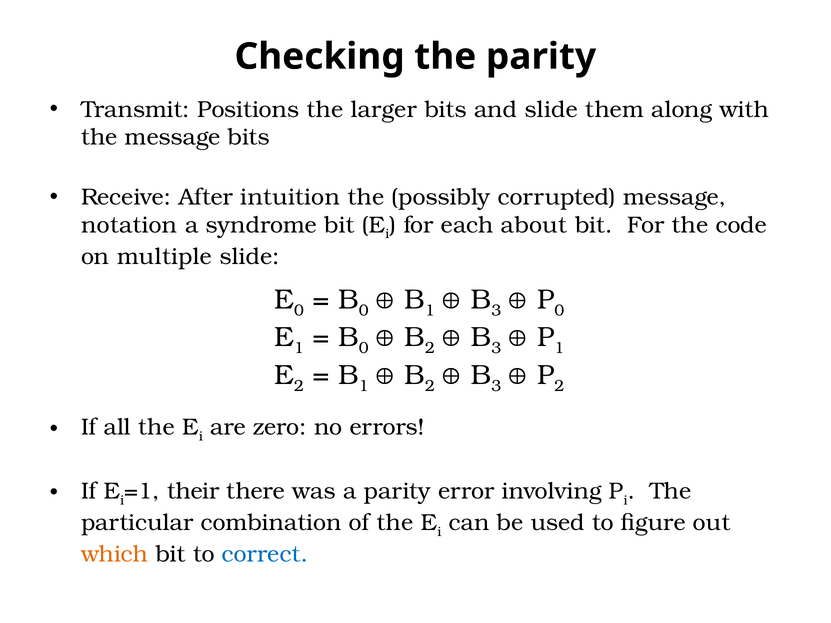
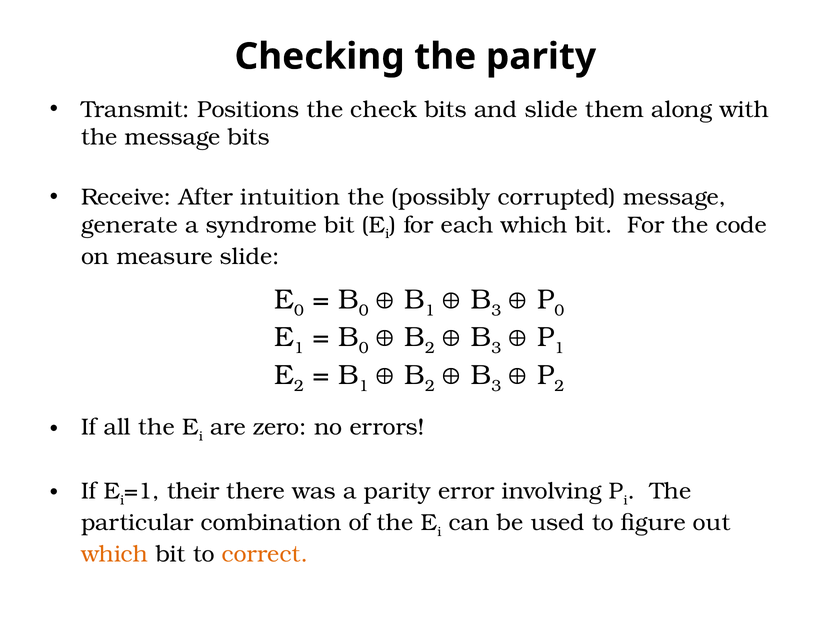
larger: larger -> check
notation: notation -> generate
each about: about -> which
multiple: multiple -> measure
correct colour: blue -> orange
